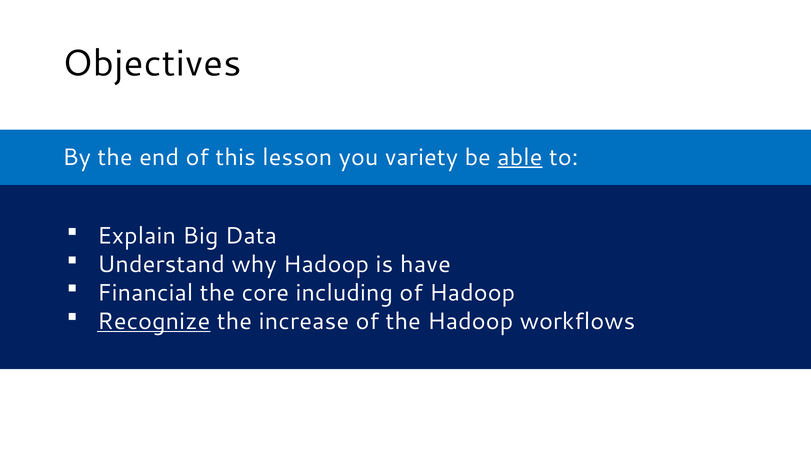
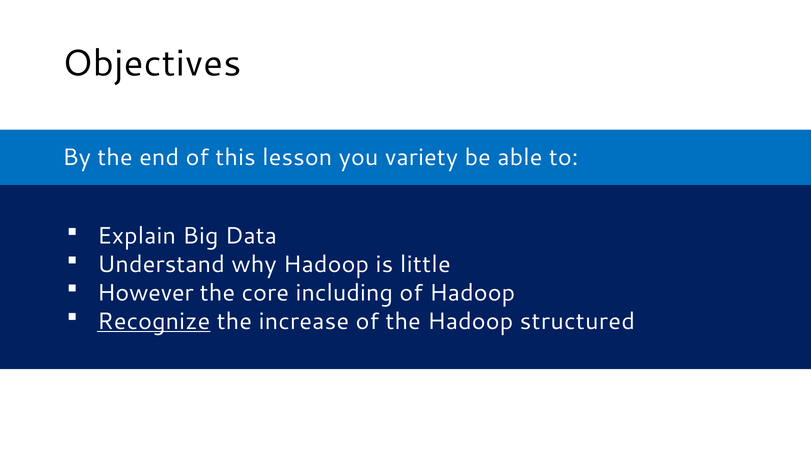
able underline: present -> none
have: have -> little
Financial: Financial -> However
workflows: workflows -> structured
